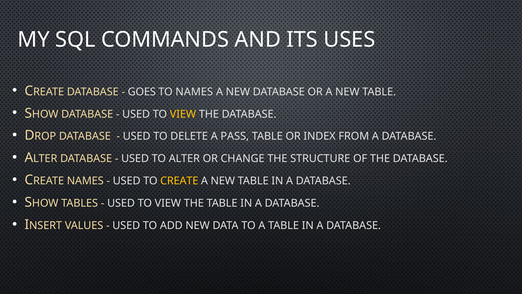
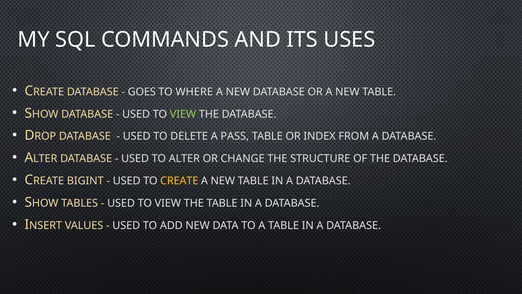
TO NAMES: NAMES -> WHERE
VIEW at (183, 114) colour: yellow -> light green
NAMES at (85, 181): NAMES -> BIGINT
